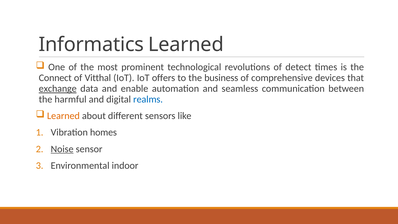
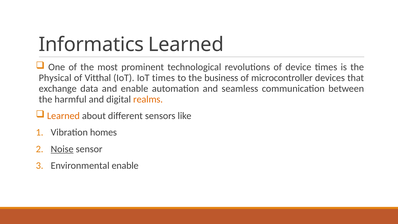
detect: detect -> device
Connect: Connect -> Physical
IoT offers: offers -> times
comprehensive: comprehensive -> microcontroller
exchange underline: present -> none
realms colour: blue -> orange
Environmental indoor: indoor -> enable
